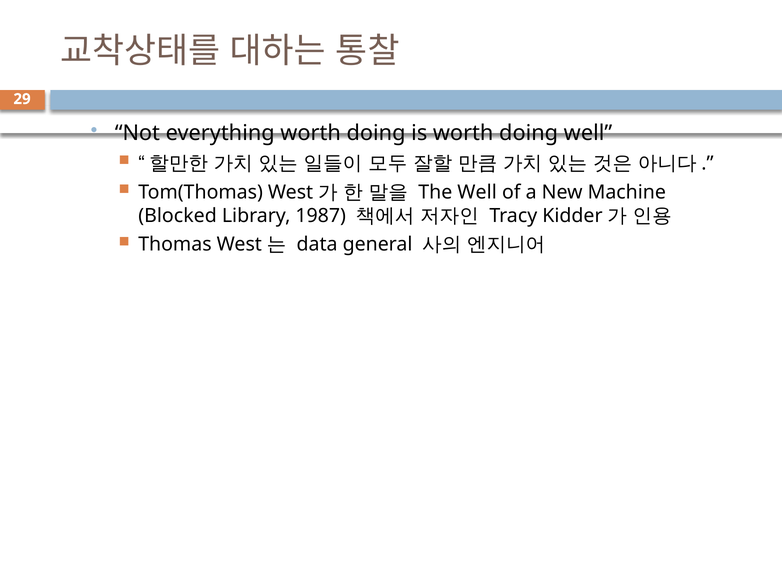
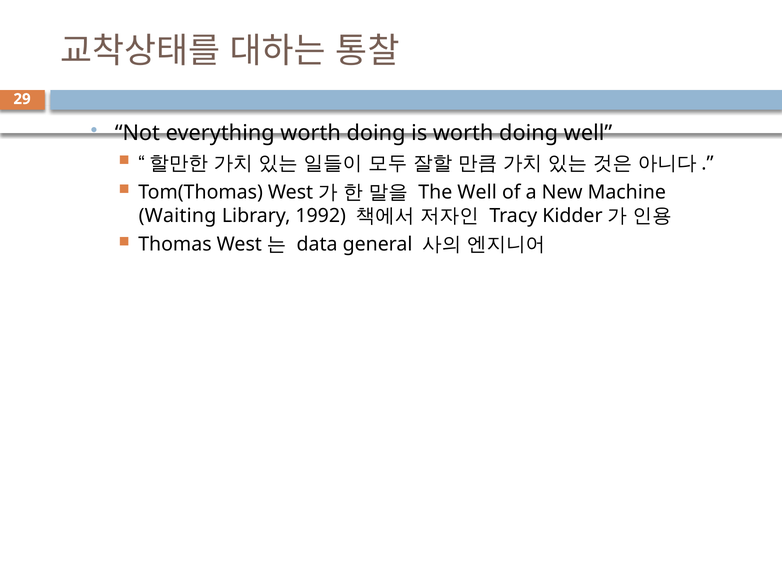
Blocked: Blocked -> Waiting
1987: 1987 -> 1992
